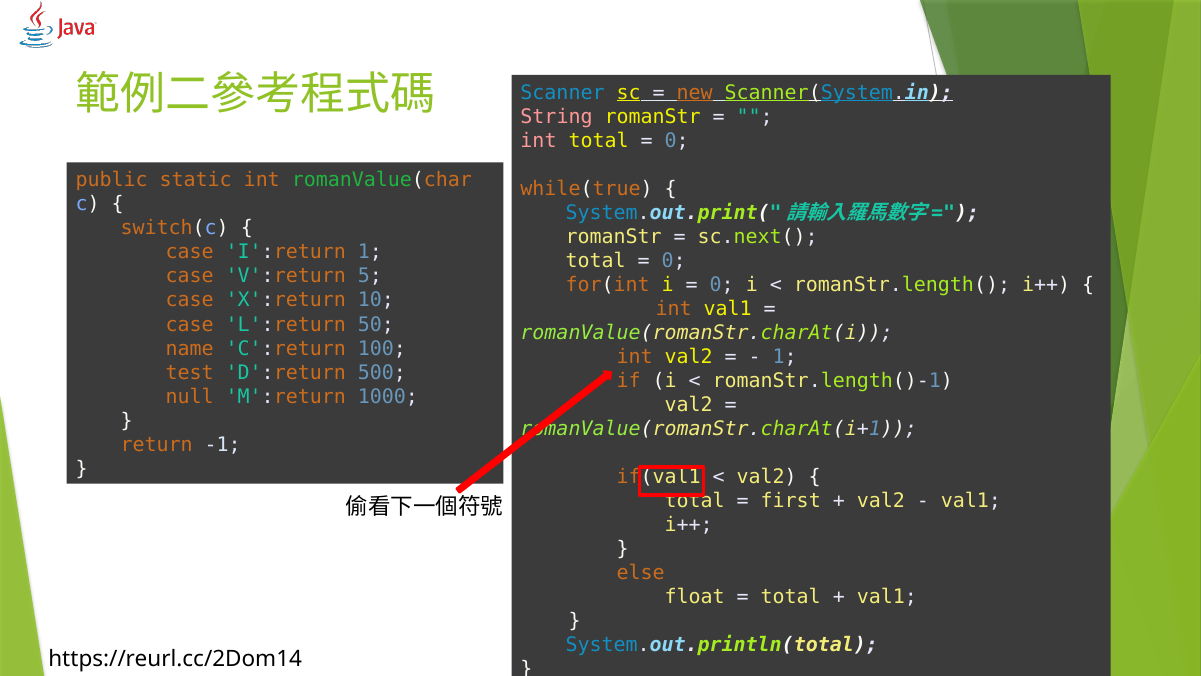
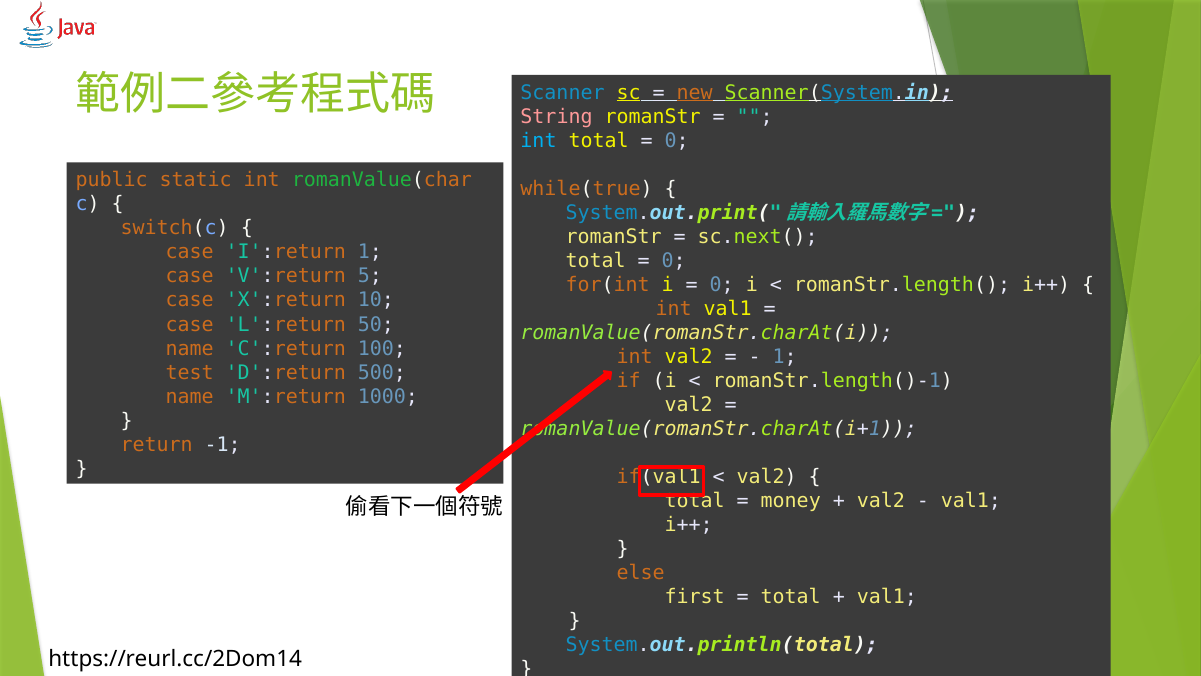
int at (539, 141) colour: pink -> light blue
null at (190, 396): null -> name
first: first -> money
float: float -> first
